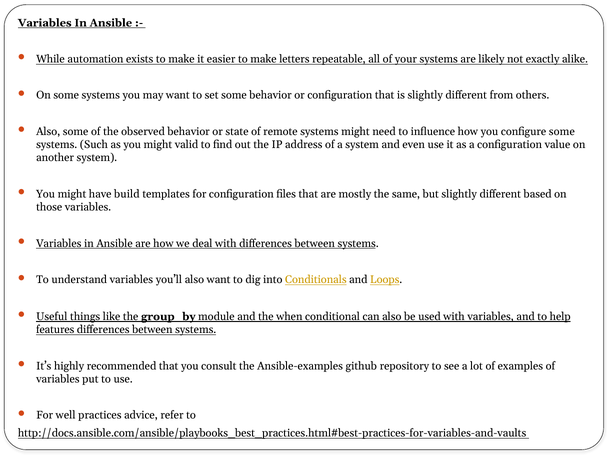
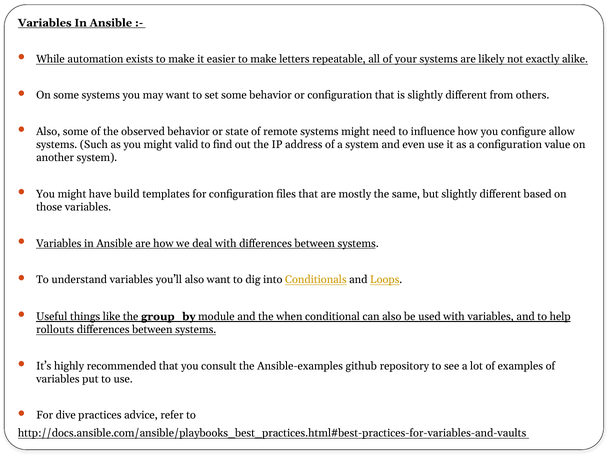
configure some: some -> allow
features: features -> rollouts
well: well -> dive
